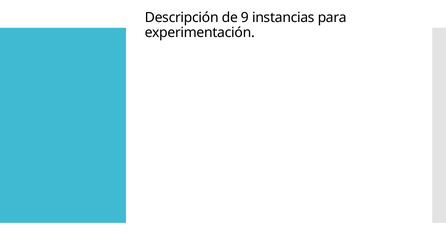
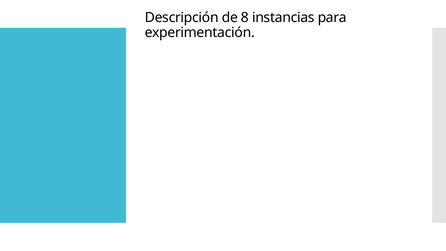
9: 9 -> 8
